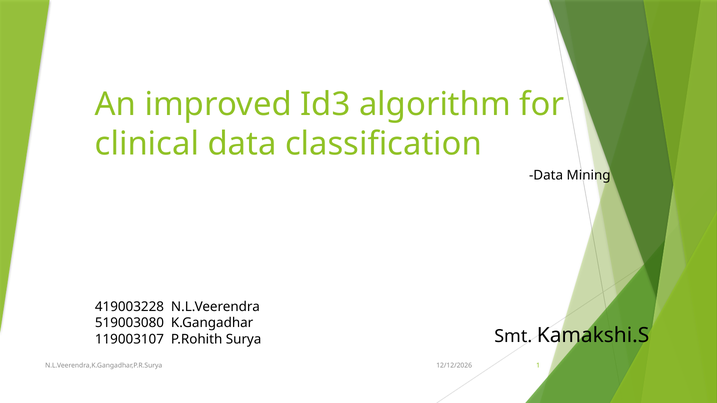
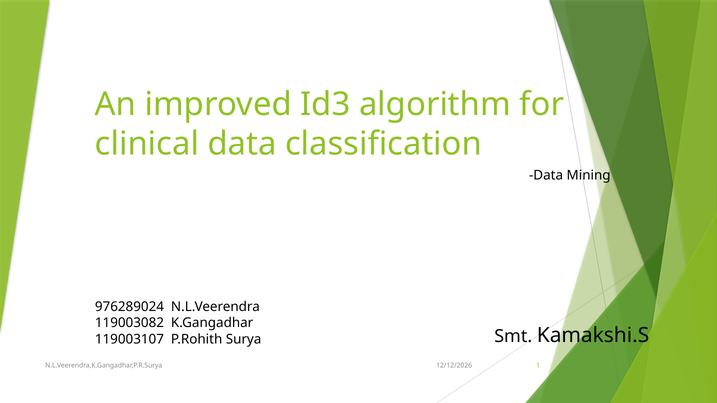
419003228: 419003228 -> 976289024
519003080: 519003080 -> 119003082
